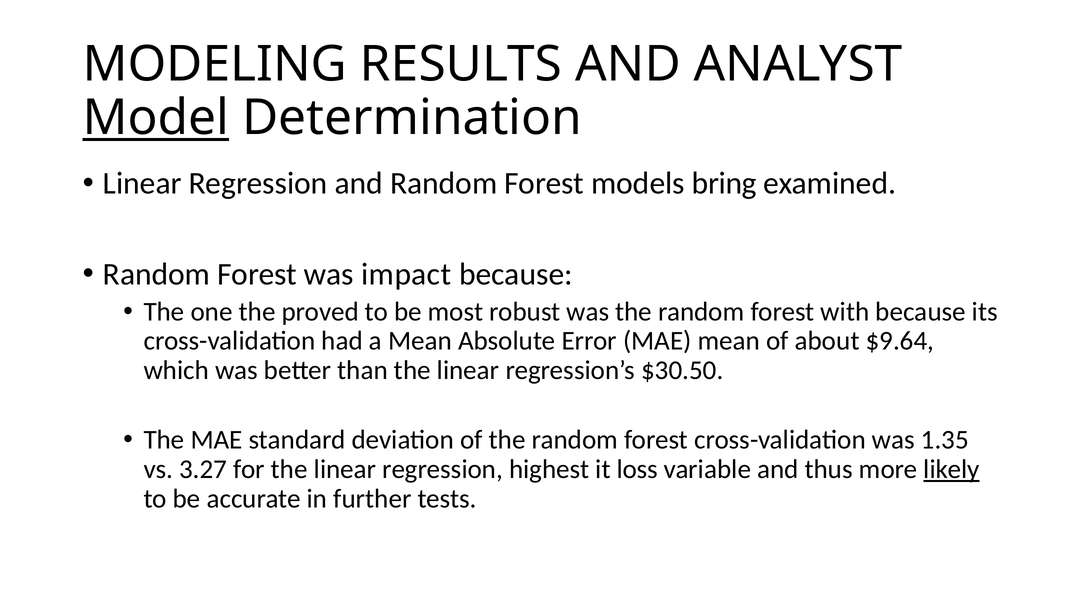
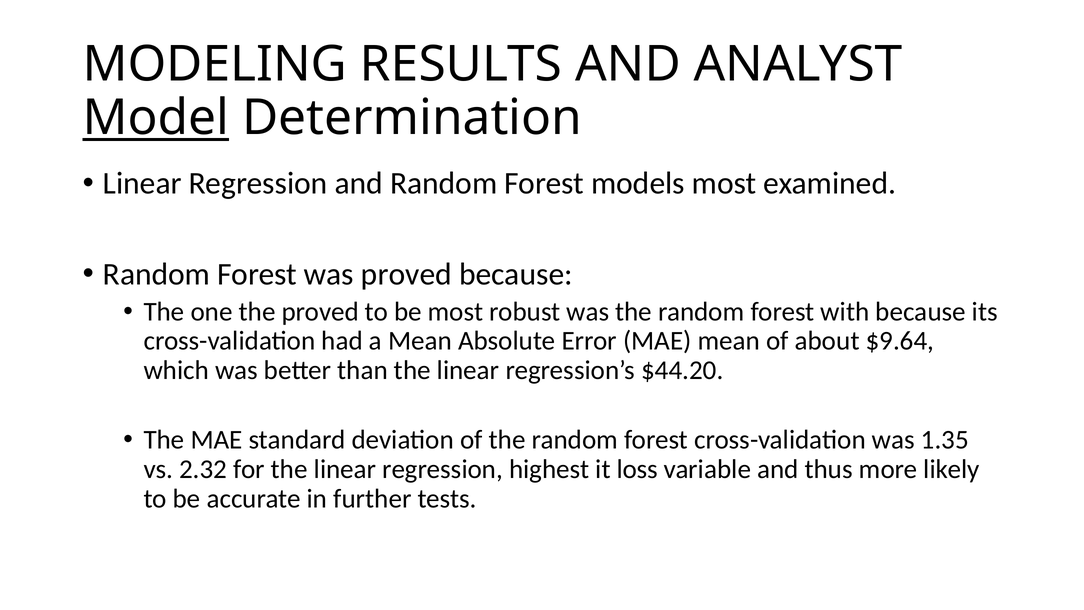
models bring: bring -> most
was impact: impact -> proved
$30.50: $30.50 -> $44.20
3.27: 3.27 -> 2.32
likely underline: present -> none
